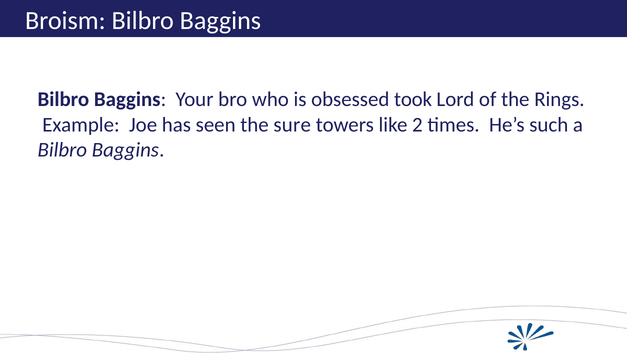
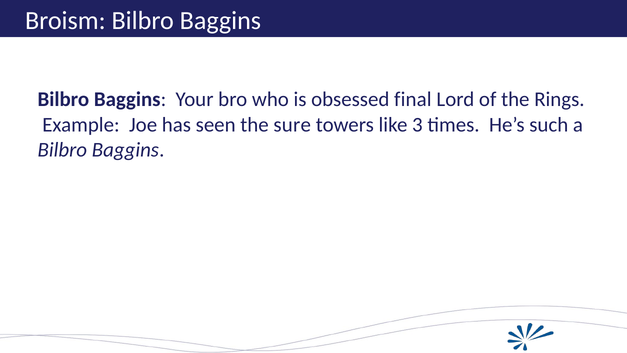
took: took -> final
2: 2 -> 3
